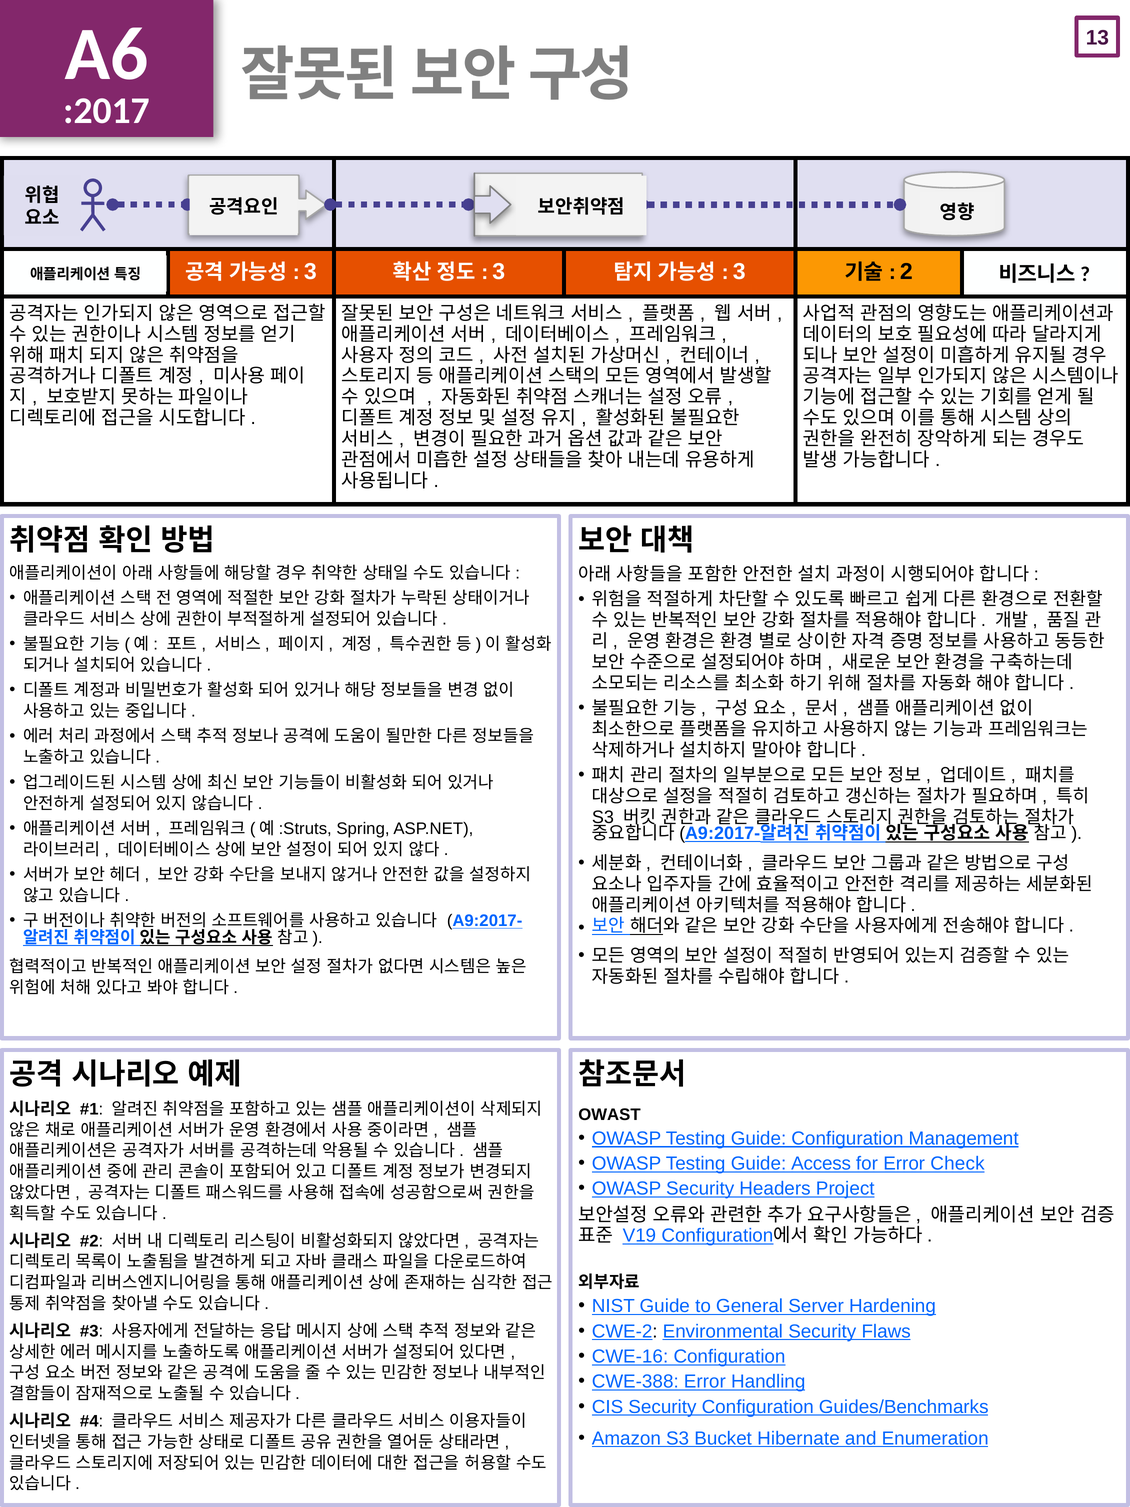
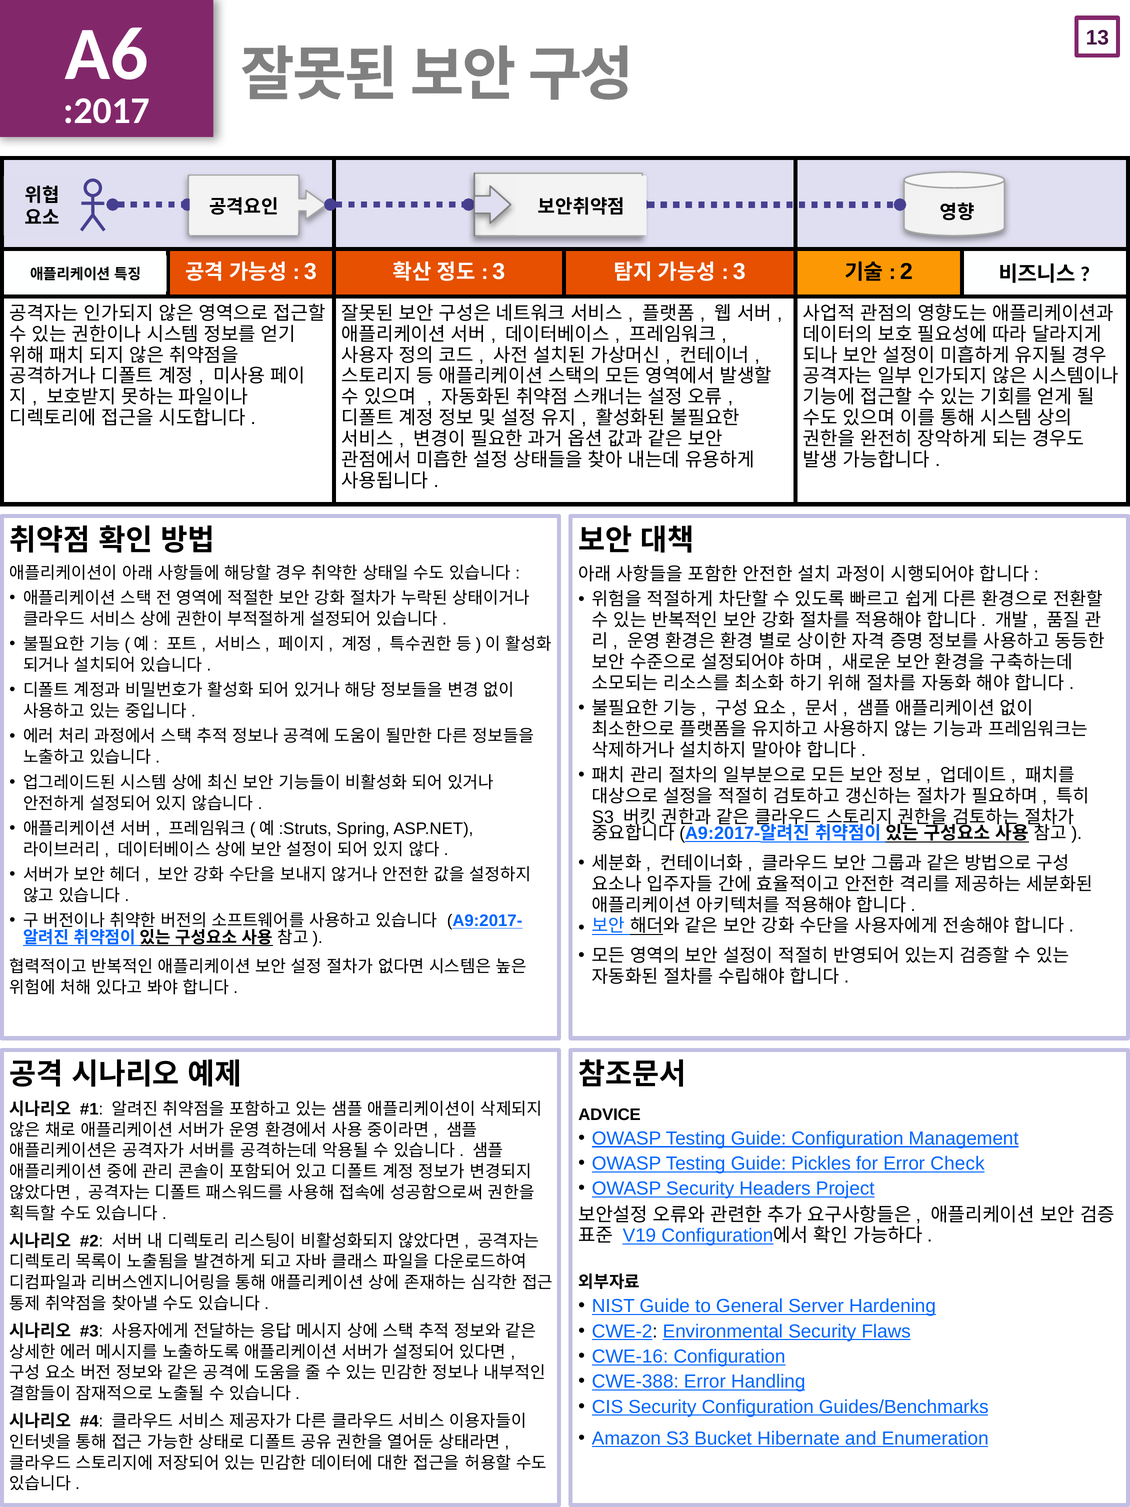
OWAST: OWAST -> ADVICE
Access: Access -> Pickles
